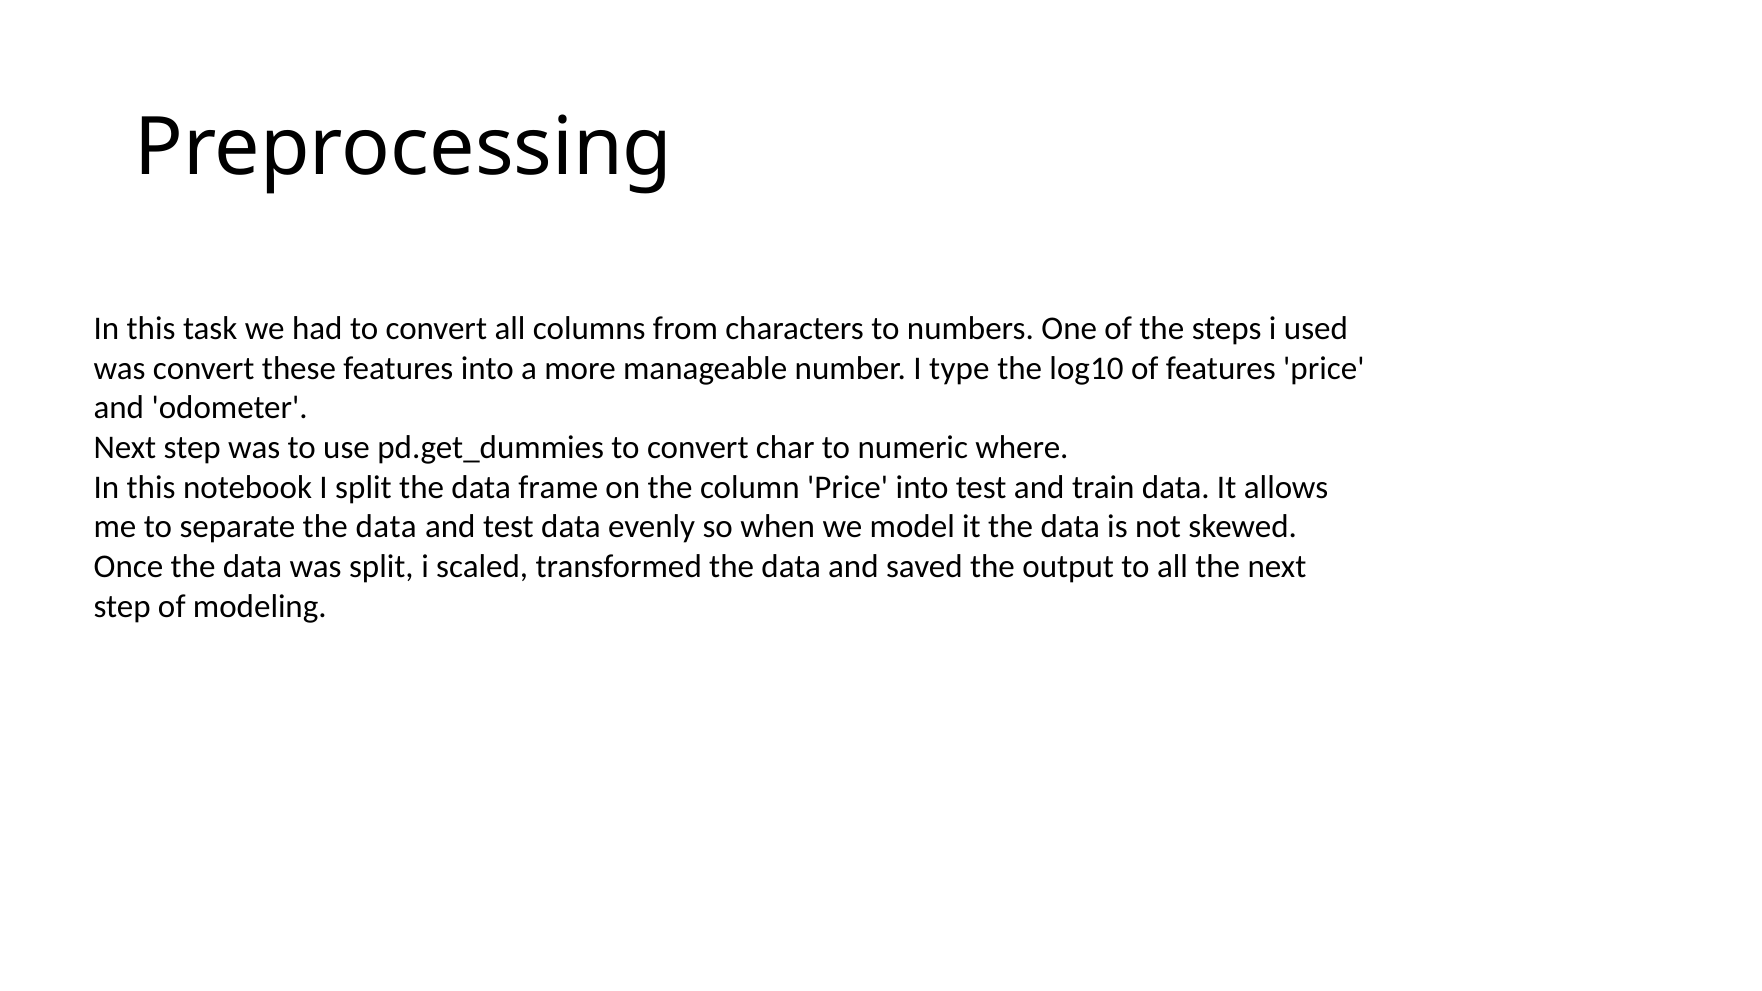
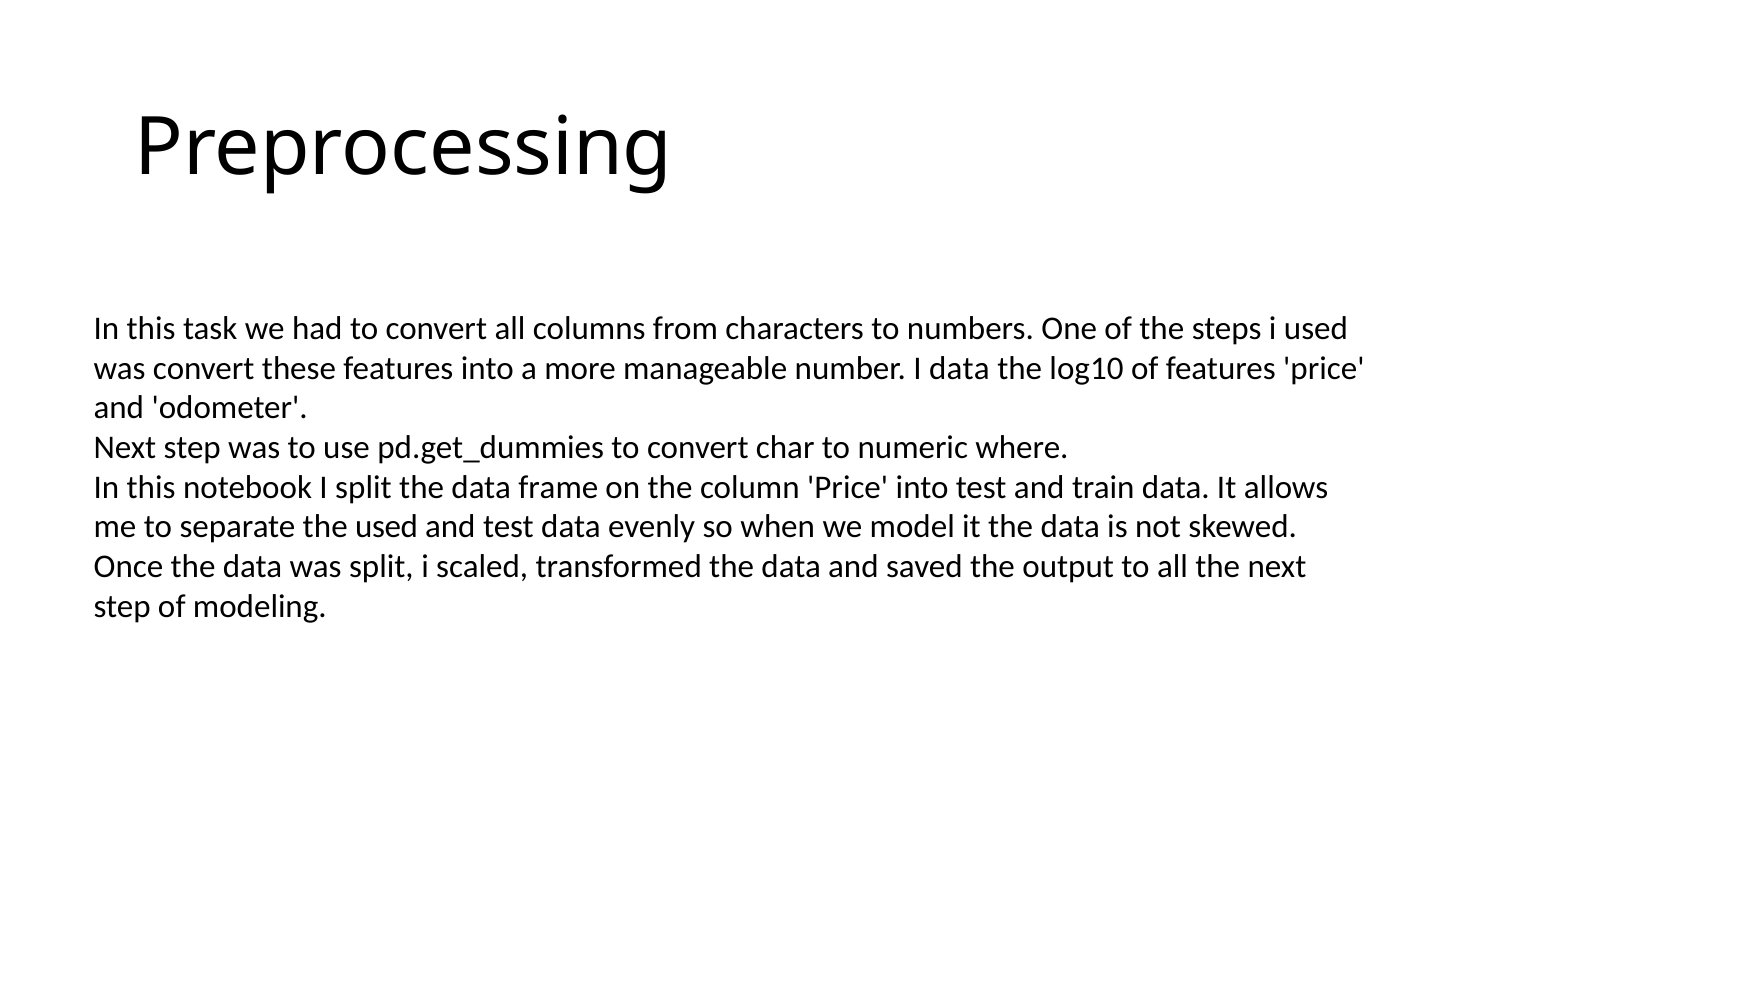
I type: type -> data
separate the data: data -> used
